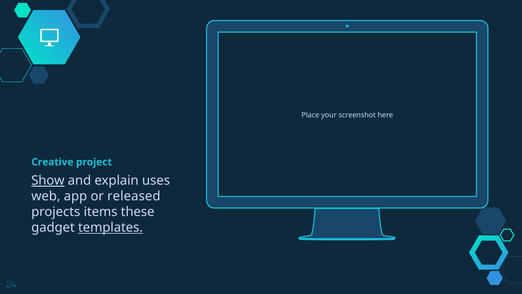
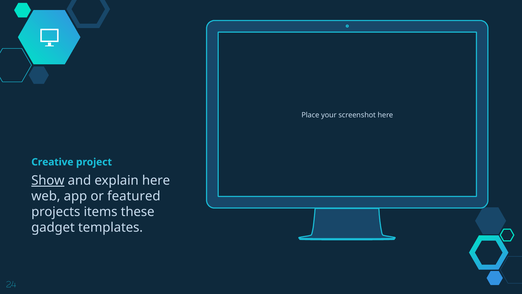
explain uses: uses -> here
released: released -> featured
templates underline: present -> none
